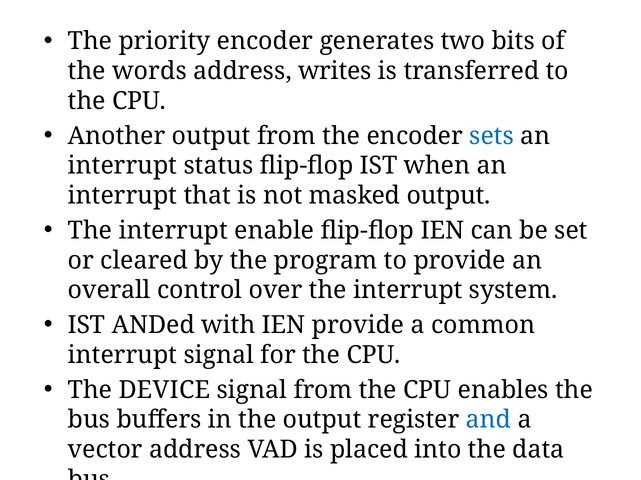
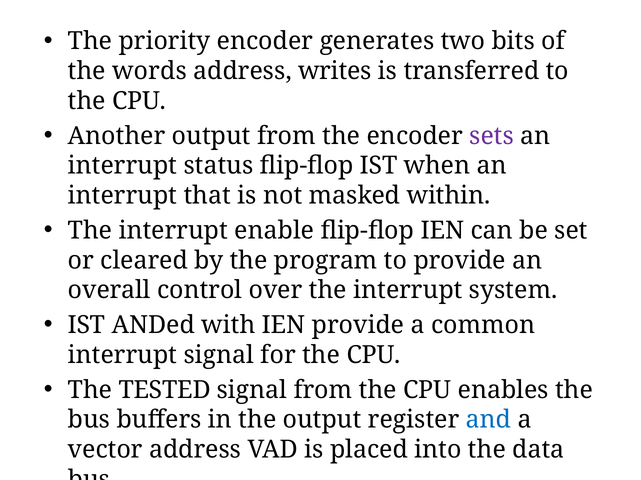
sets colour: blue -> purple
masked output: output -> within
DEVICE: DEVICE -> TESTED
